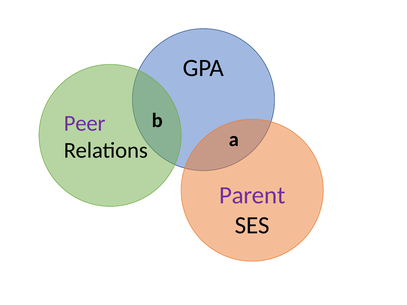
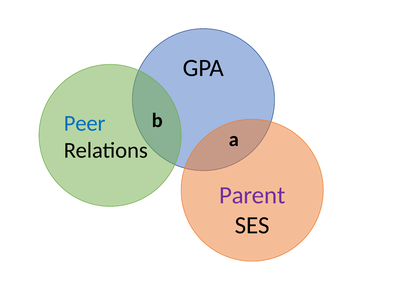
Peer colour: purple -> blue
